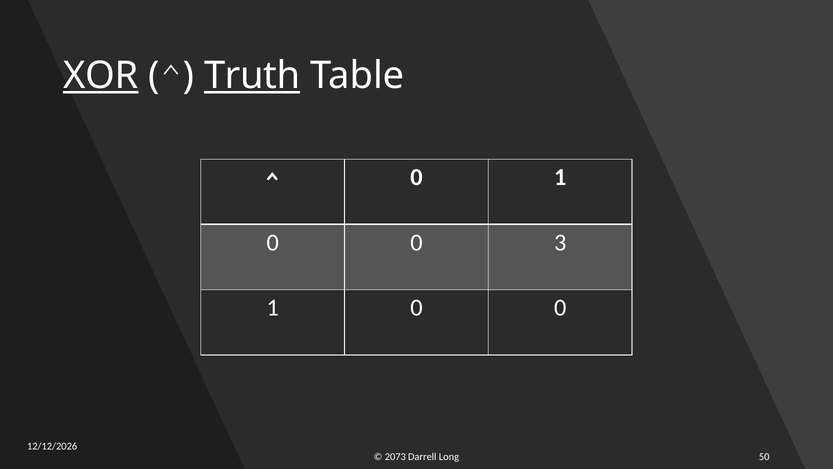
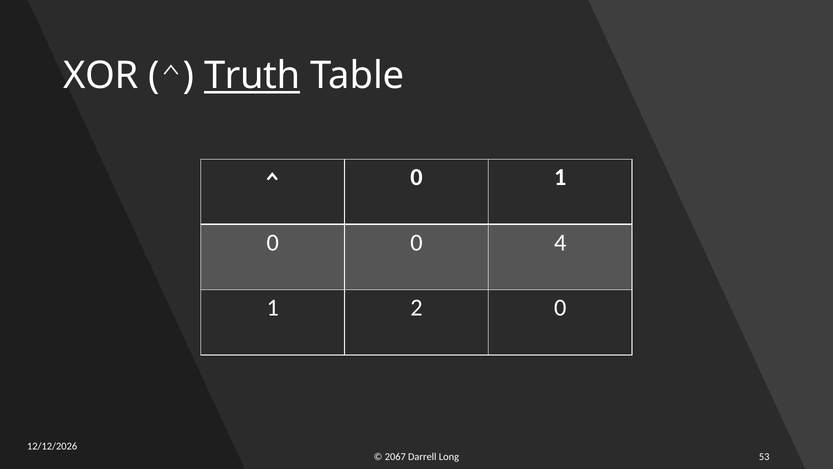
XOR underline: present -> none
3: 3 -> 4
0 at (416, 308): 0 -> 2
2073: 2073 -> 2067
50: 50 -> 53
